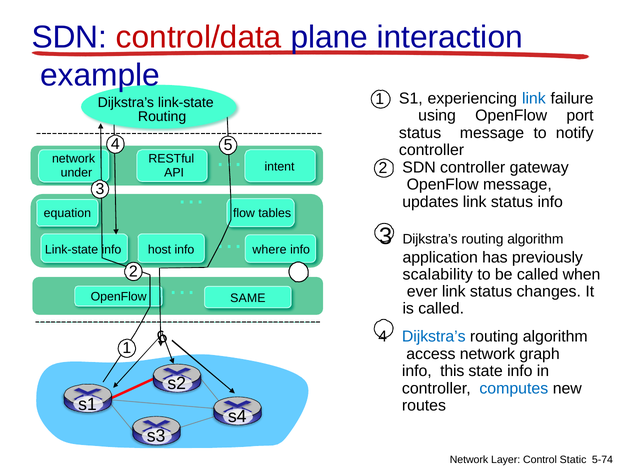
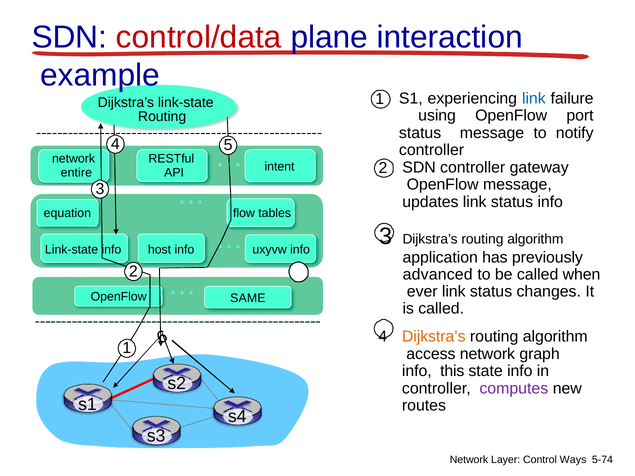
under: under -> entire
where: where -> uxyvw
scalability: scalability -> advanced
Dijkstra’s at (434, 337) colour: blue -> orange
computes colour: blue -> purple
Static: Static -> Ways
